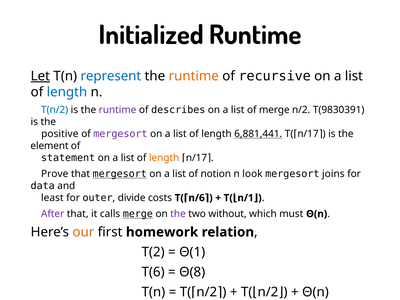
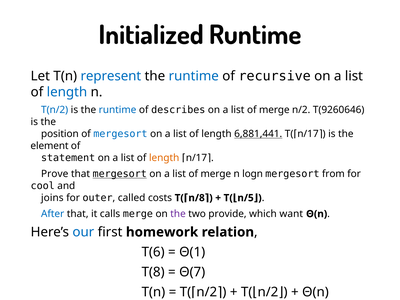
Let underline: present -> none
runtime at (194, 76) colour: orange -> blue
runtime at (118, 110) colour: purple -> blue
T(9830391: T(9830391 -> T(9260646
positive: positive -> position
mergesort at (120, 134) colour: purple -> blue
notion at (216, 174): notion -> merge
look: look -> logn
joins: joins -> from
data: data -> cool
least: least -> joins
divide: divide -> called
n/6: n/6 -> n/8
n/1: n/1 -> n/5
After colour: purple -> blue
merge at (138, 214) underline: present -> none
without: without -> provide
must: must -> want
our colour: orange -> blue
T(2: T(2 -> T(6
T(6: T(6 -> T(8
Θ(8: Θ(8 -> Θ(7
